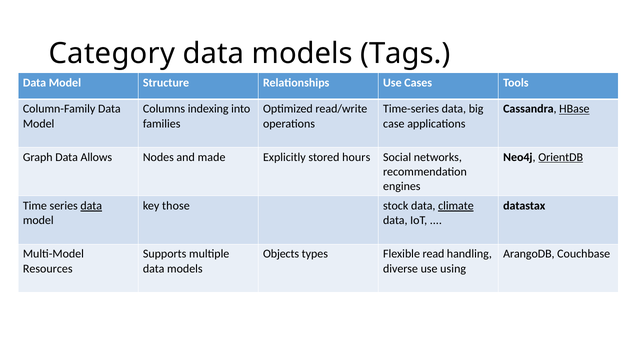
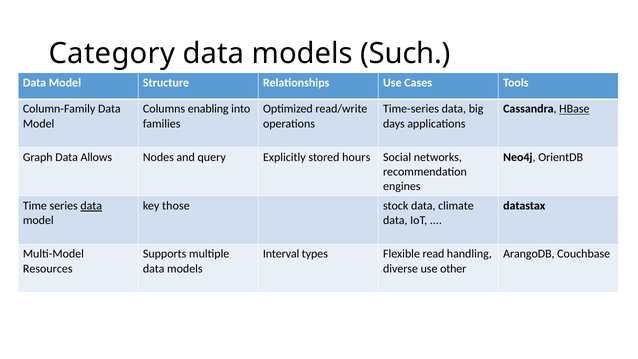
Tags: Tags -> Such
indexing: indexing -> enabling
case: case -> days
made: made -> query
OrientDB underline: present -> none
climate underline: present -> none
Objects: Objects -> Interval
using: using -> other
